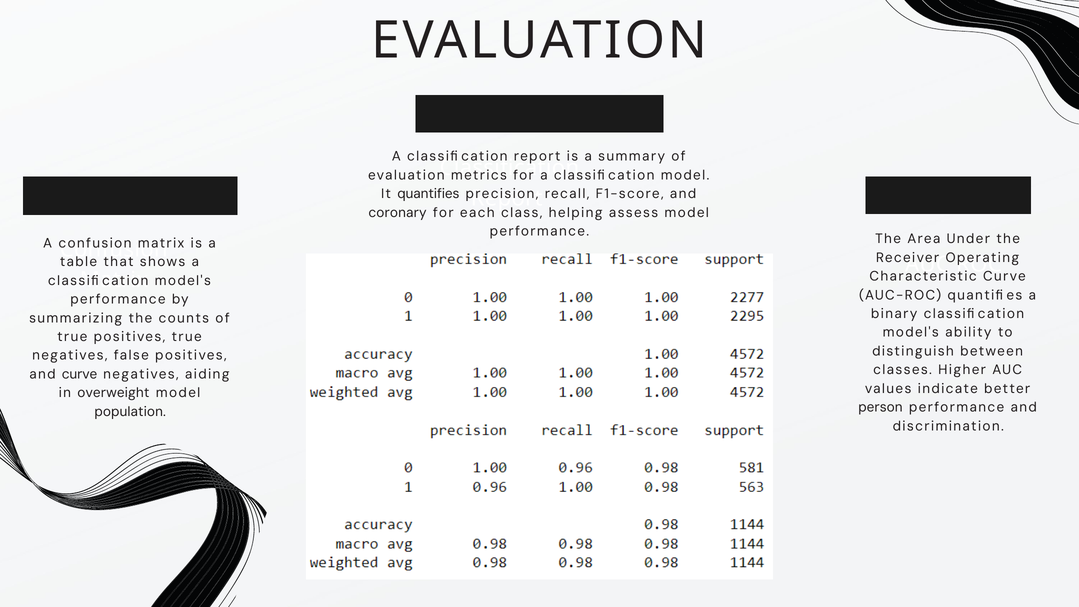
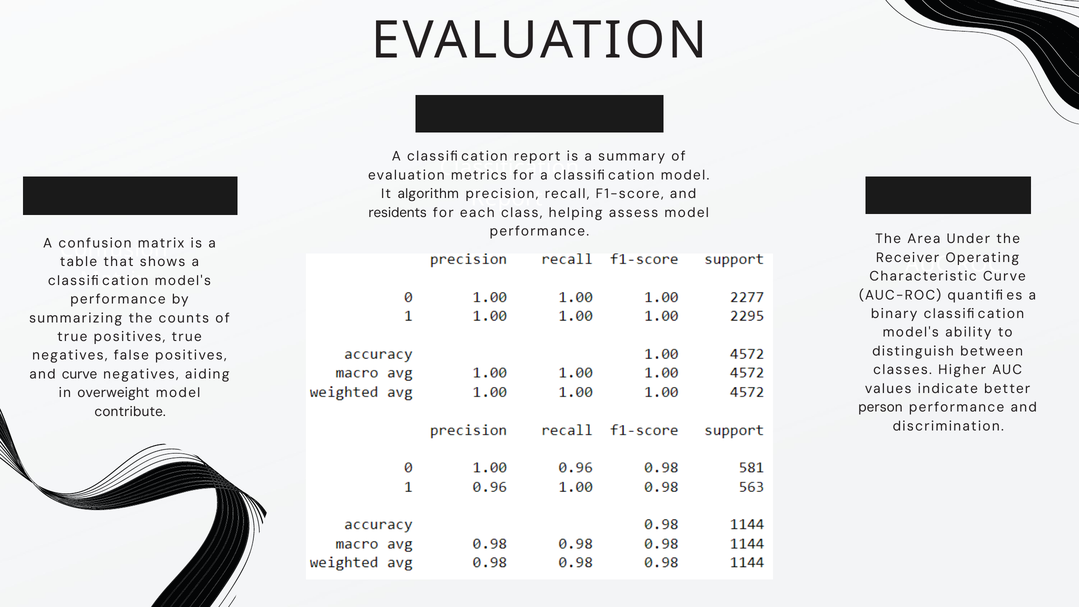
It quantifies: quantifies -> algorithm
coronary: coronary -> residents
population: population -> contribute
